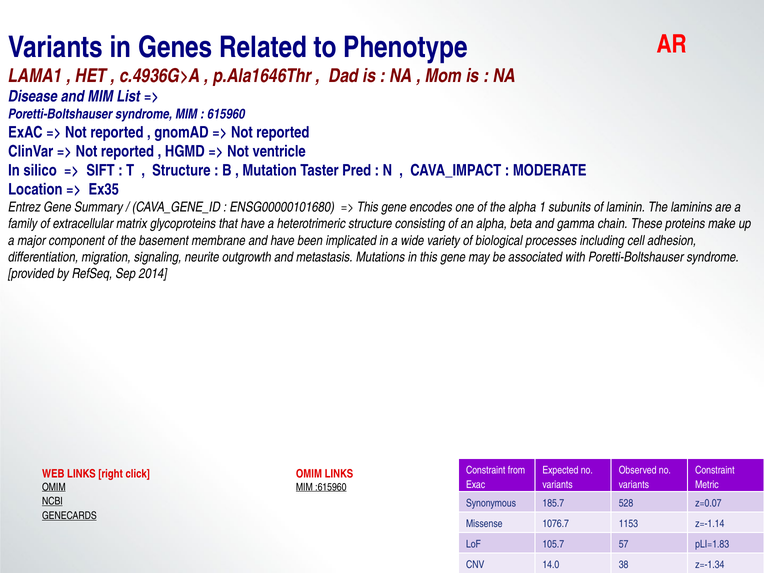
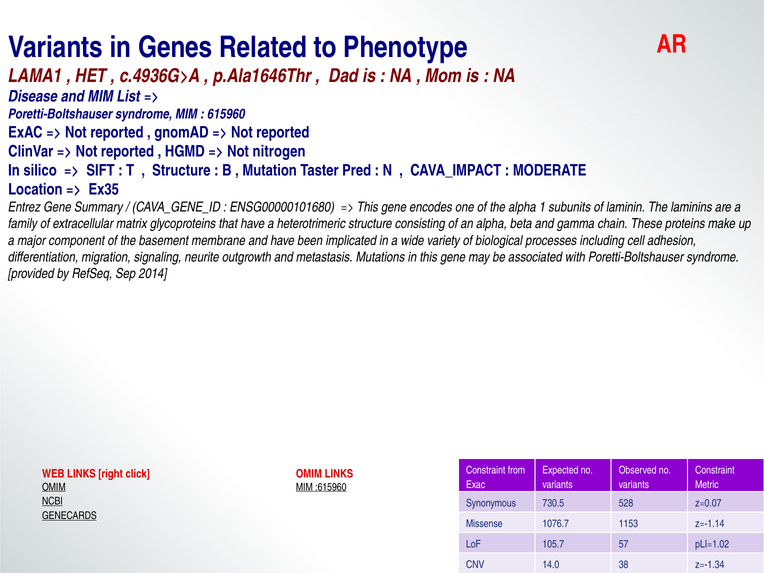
ventricle: ventricle -> nitrogen
185.7: 185.7 -> 730.5
pLI=1.83: pLI=1.83 -> pLI=1.02
